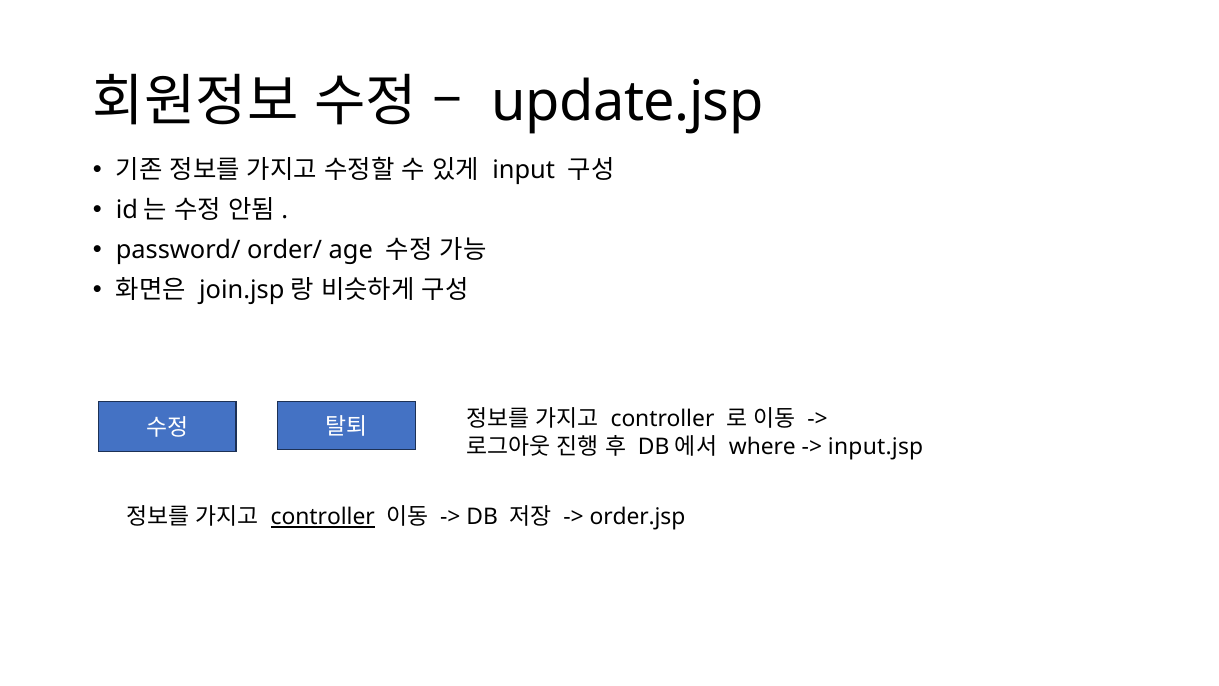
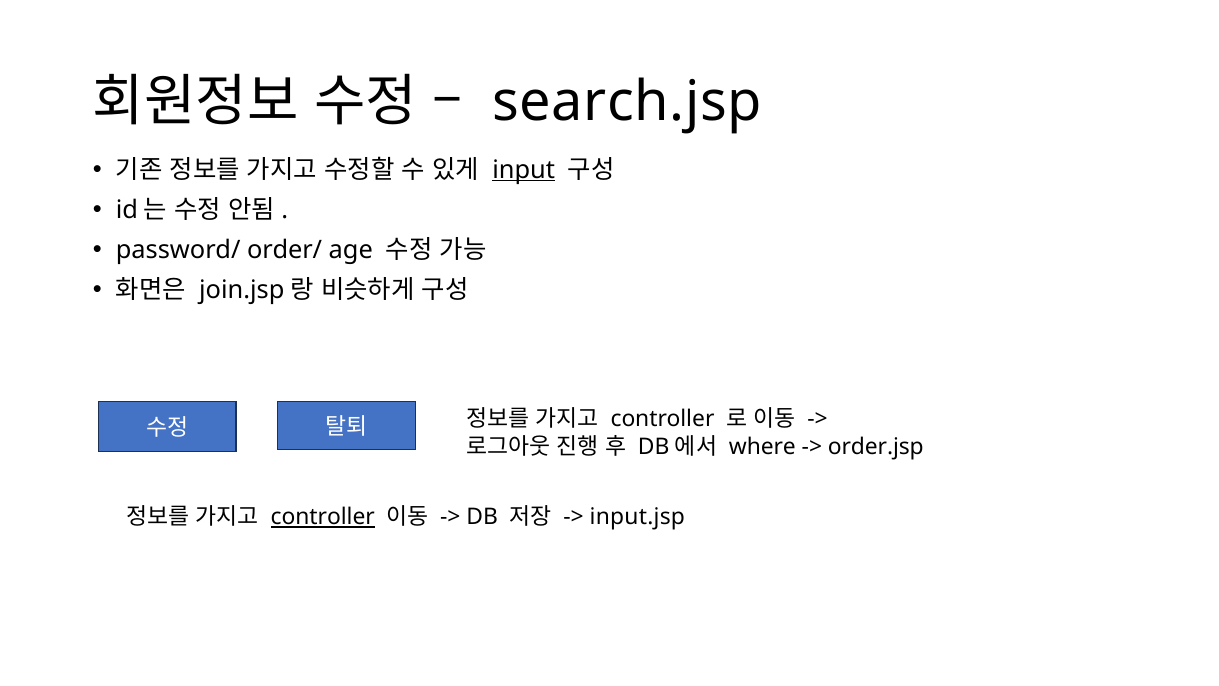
update.jsp: update.jsp -> search.jsp
input underline: none -> present
input.jsp: input.jsp -> order.jsp
order.jsp: order.jsp -> input.jsp
